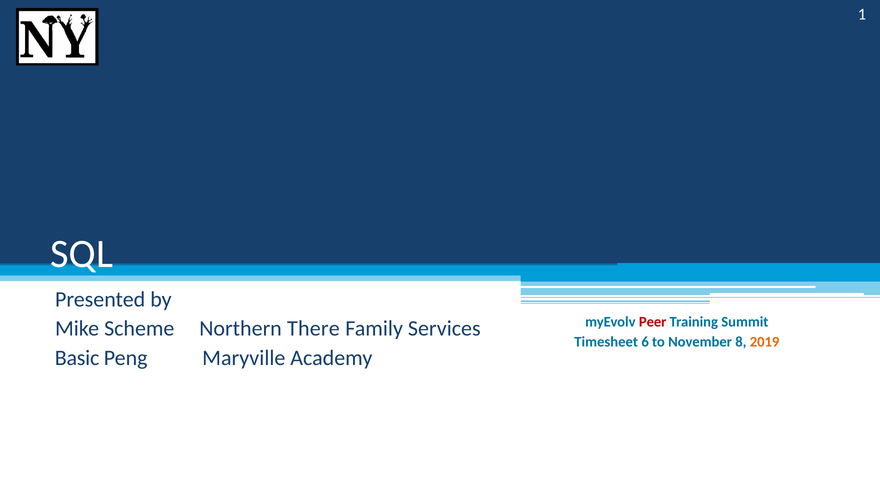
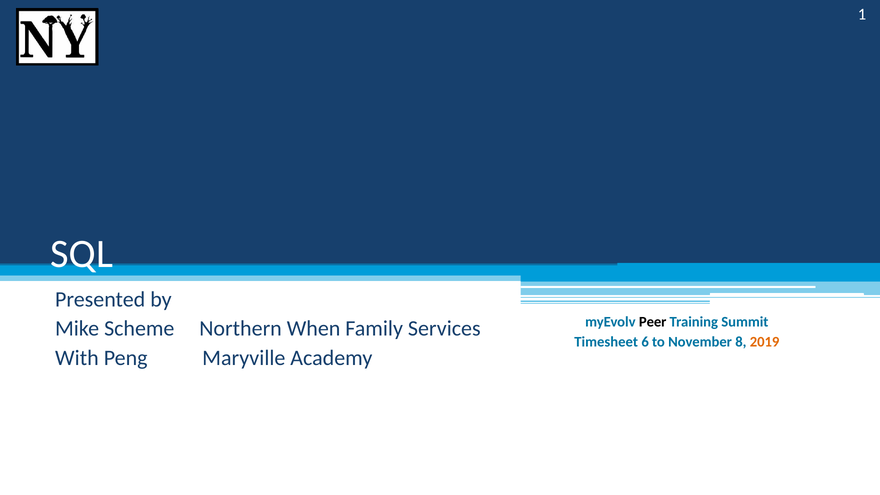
Peer colour: red -> black
There: There -> When
Basic: Basic -> With
